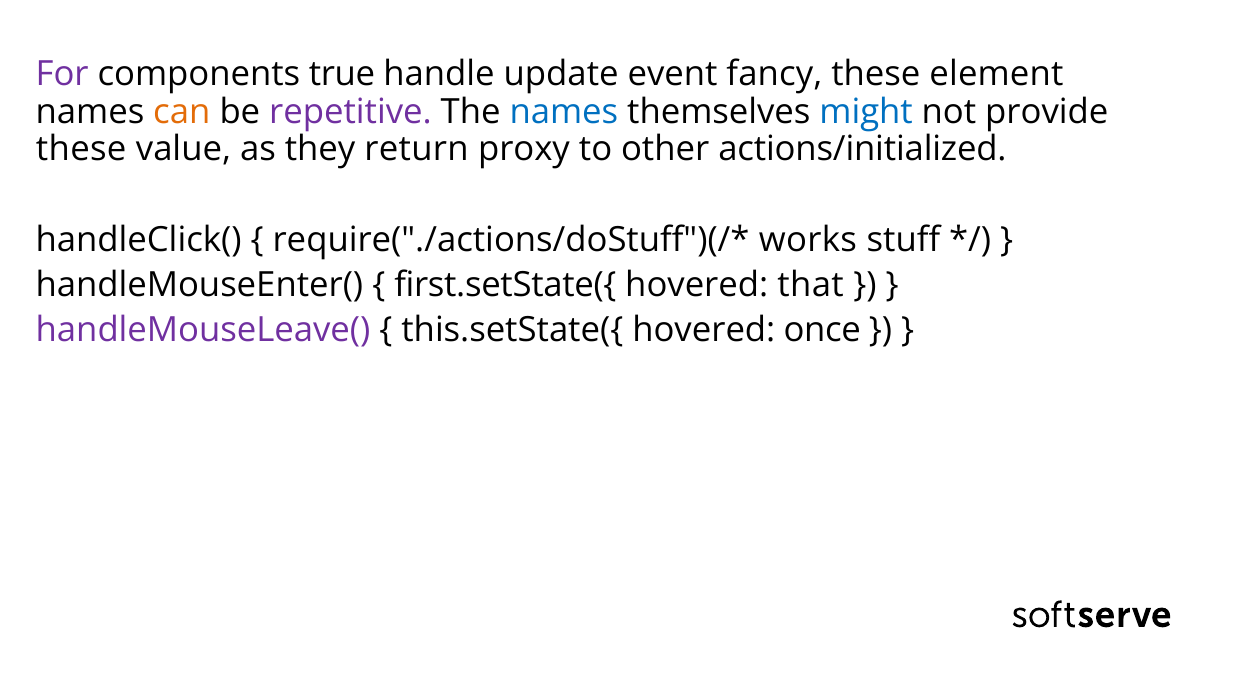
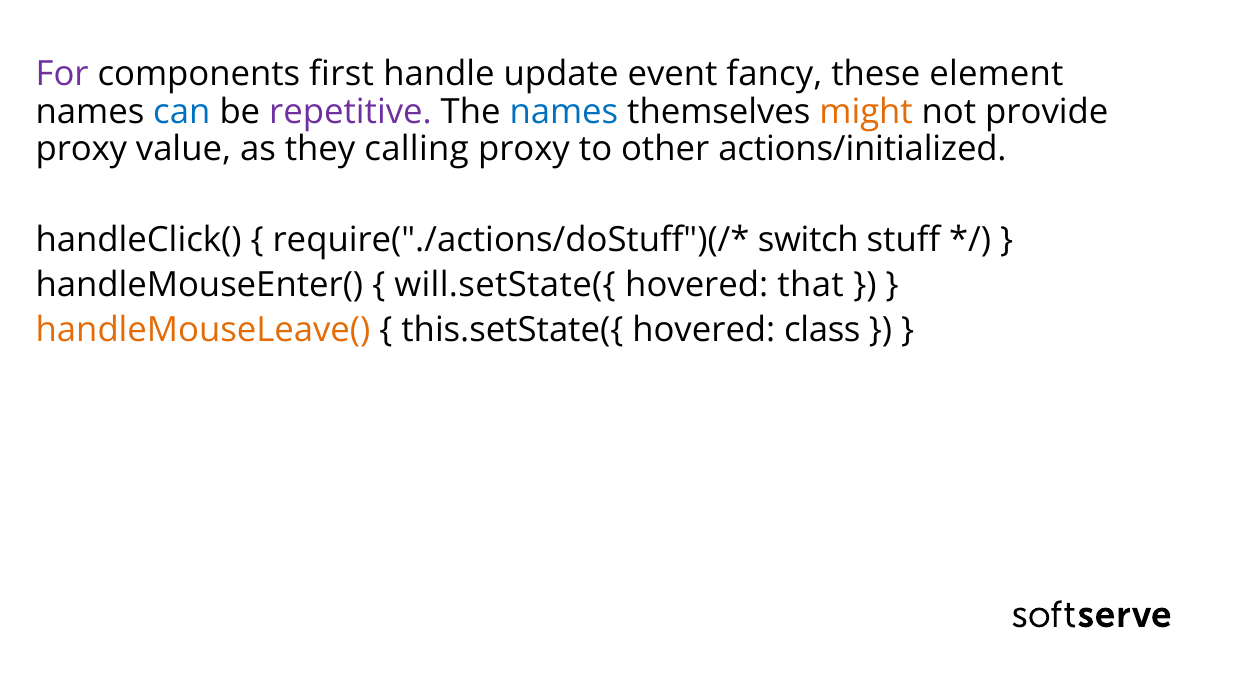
true: true -> first
can colour: orange -> blue
might colour: blue -> orange
these at (81, 149): these -> proxy
return: return -> calling
works: works -> switch
first.setState({: first.setState({ -> will.setState({
handleMouseLeave( colour: purple -> orange
once: once -> class
